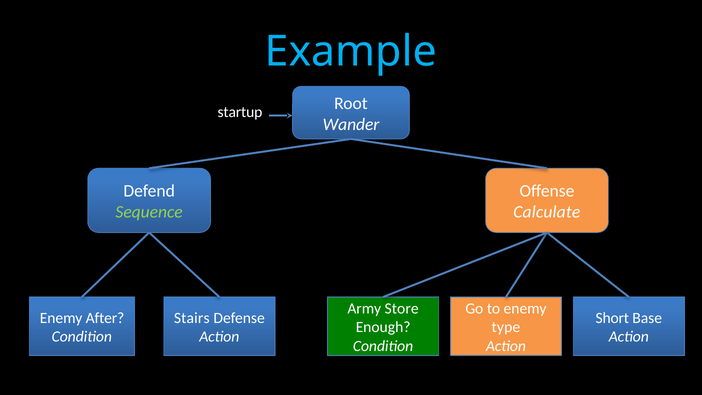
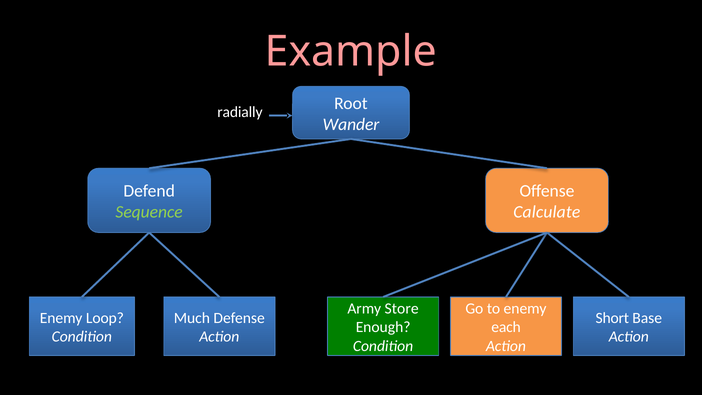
Example colour: light blue -> pink
startup: startup -> radially
After: After -> Loop
Stairs: Stairs -> Much
type: type -> each
